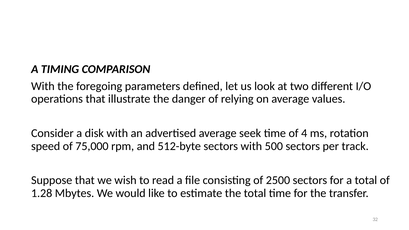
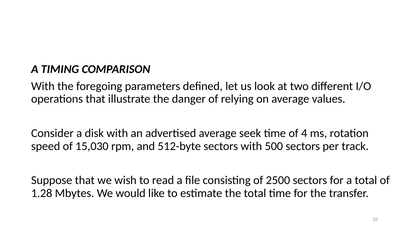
75,000: 75,000 -> 15,030
